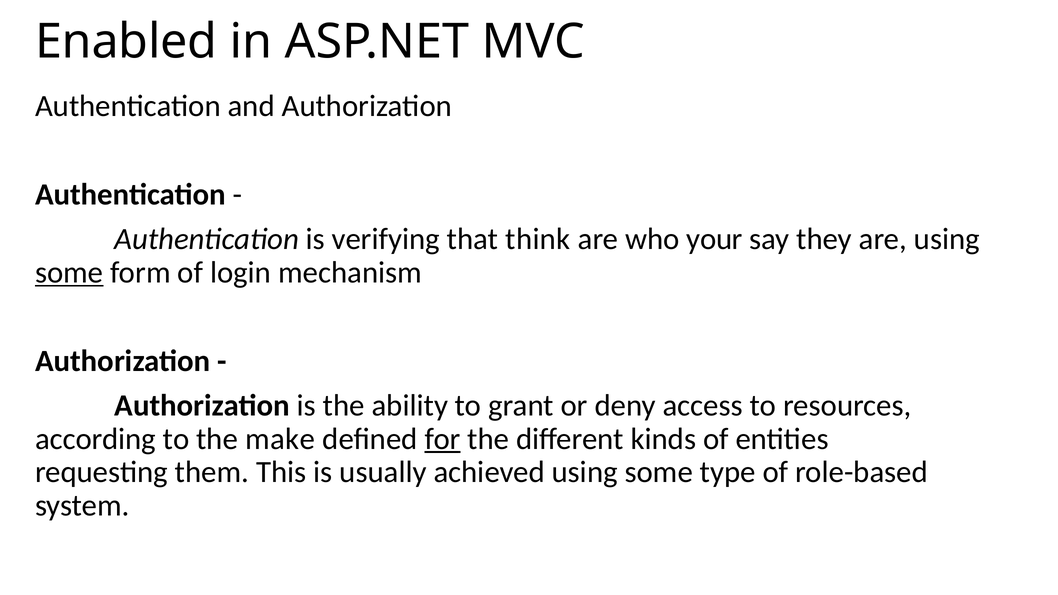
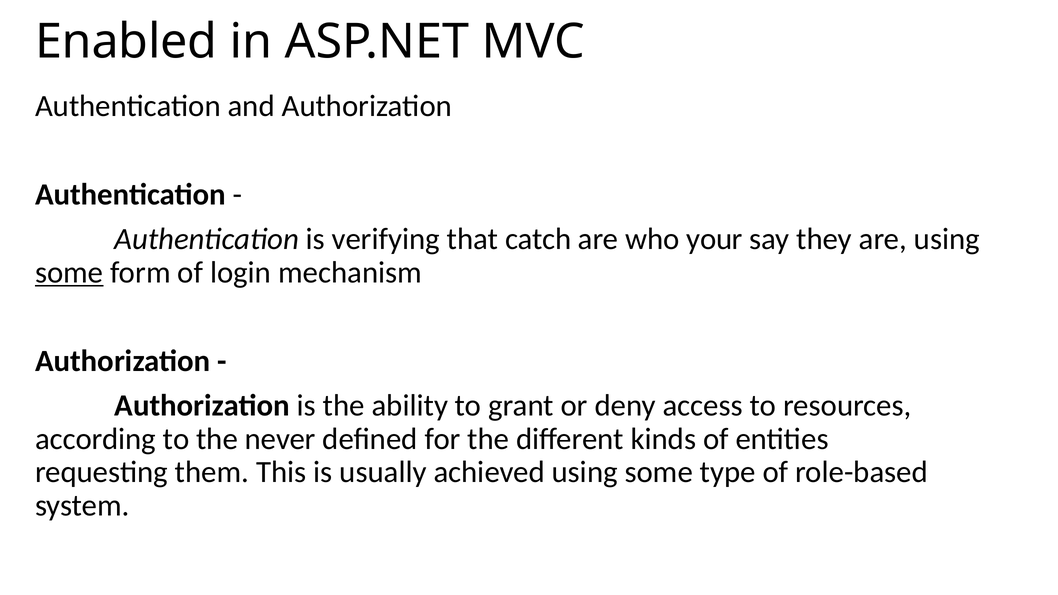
think: think -> catch
make: make -> never
for underline: present -> none
